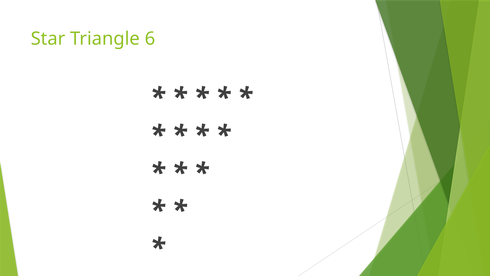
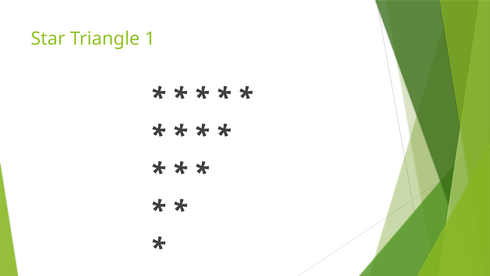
6: 6 -> 1
